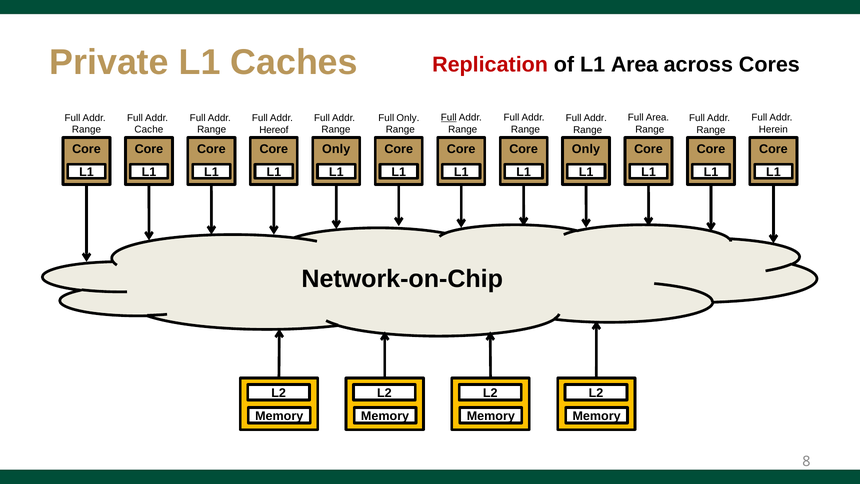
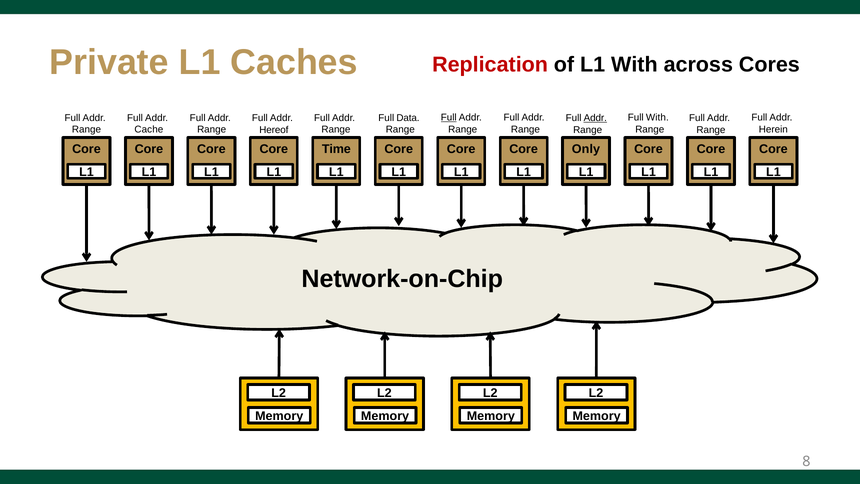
L1 Area: Area -> With
Full Area: Area -> With
Full Only: Only -> Data
Addr at (595, 118) underline: none -> present
Only at (336, 149): Only -> Time
